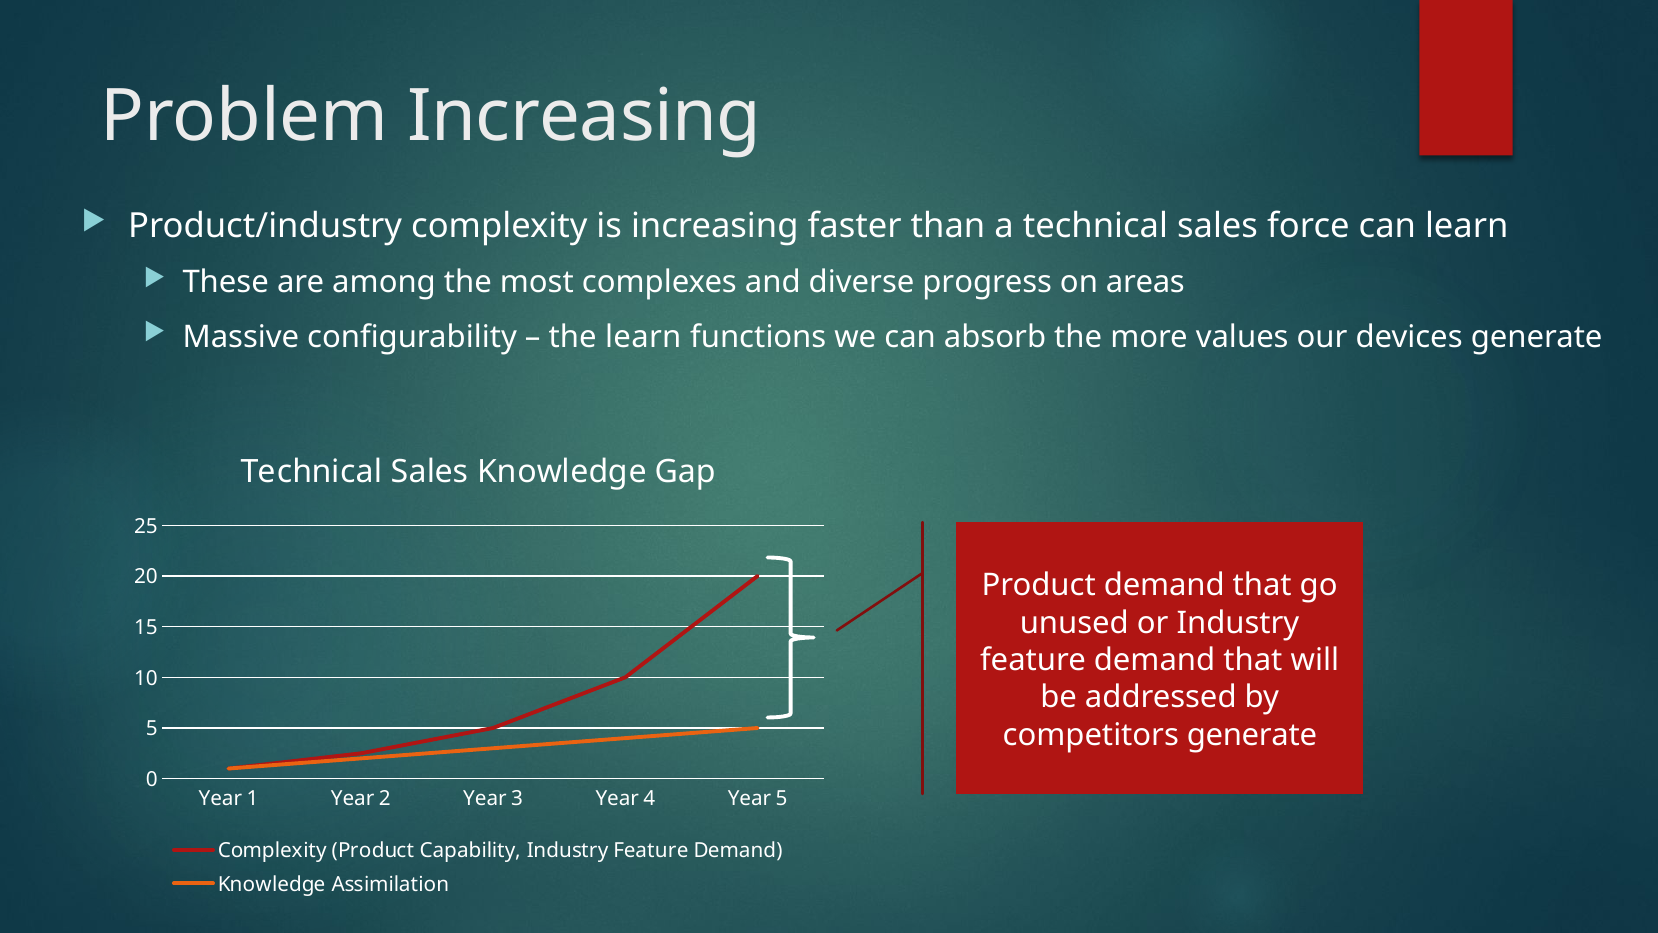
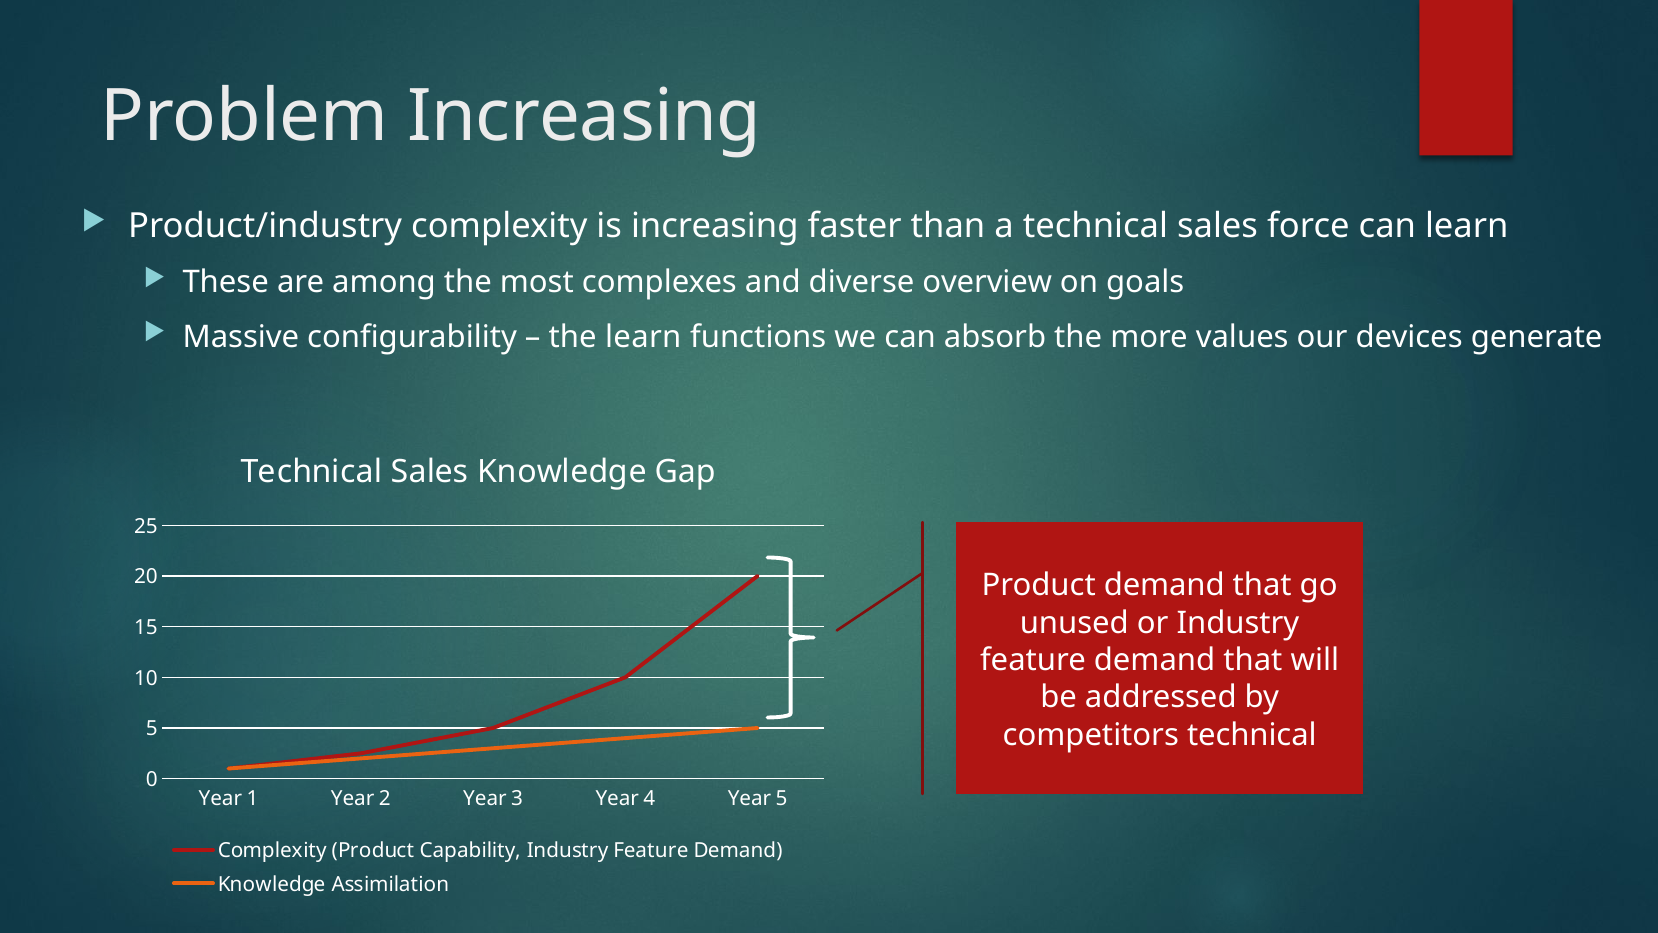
progress: progress -> overview
areas: areas -> goals
competitors generate: generate -> technical
